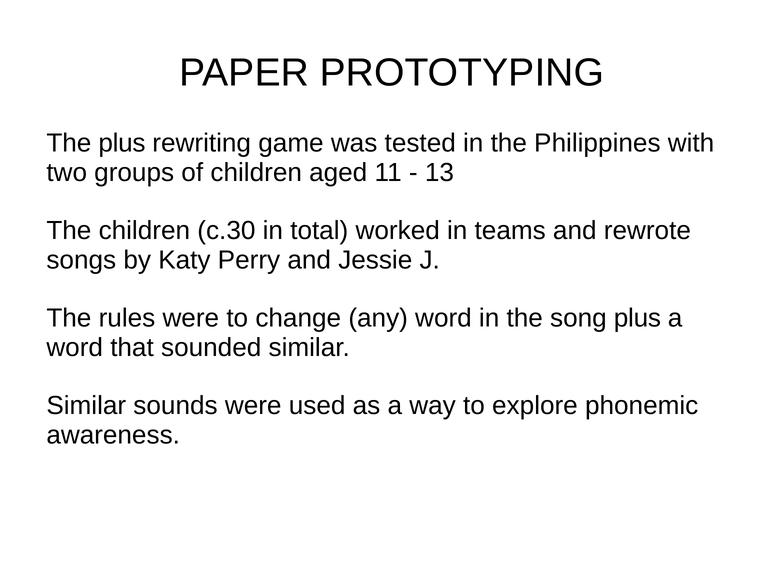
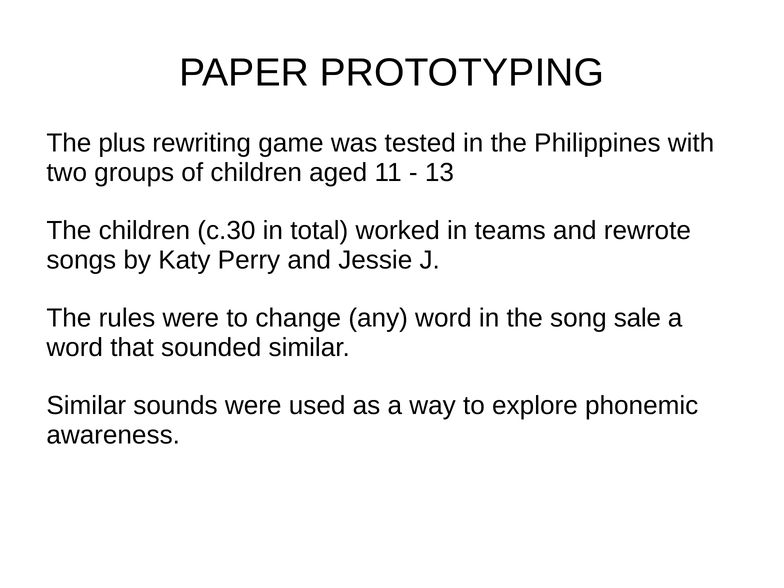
song plus: plus -> sale
